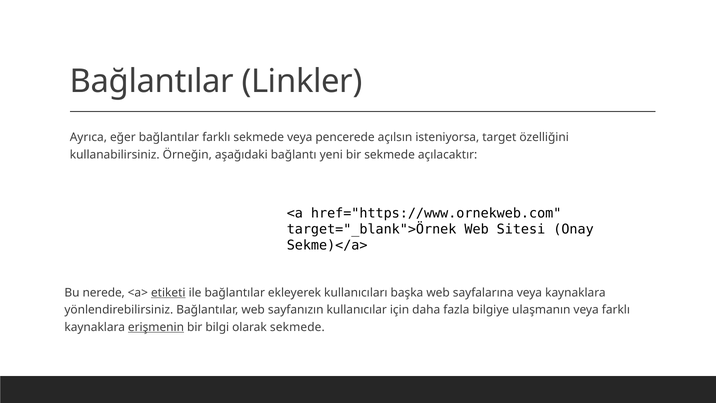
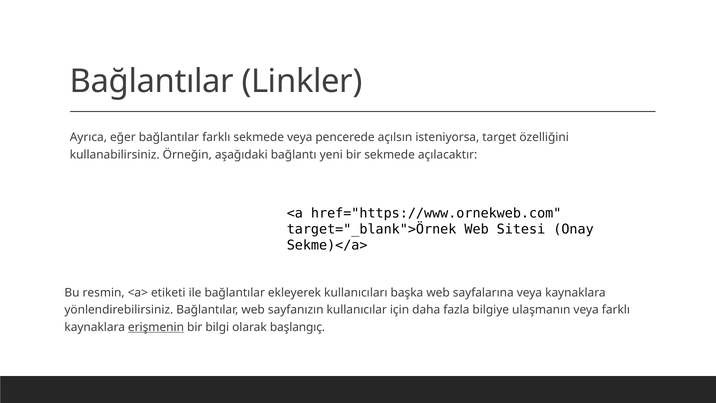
nerede: nerede -> resmin
etiketi underline: present -> none
olarak sekmede: sekmede -> başlangıç
